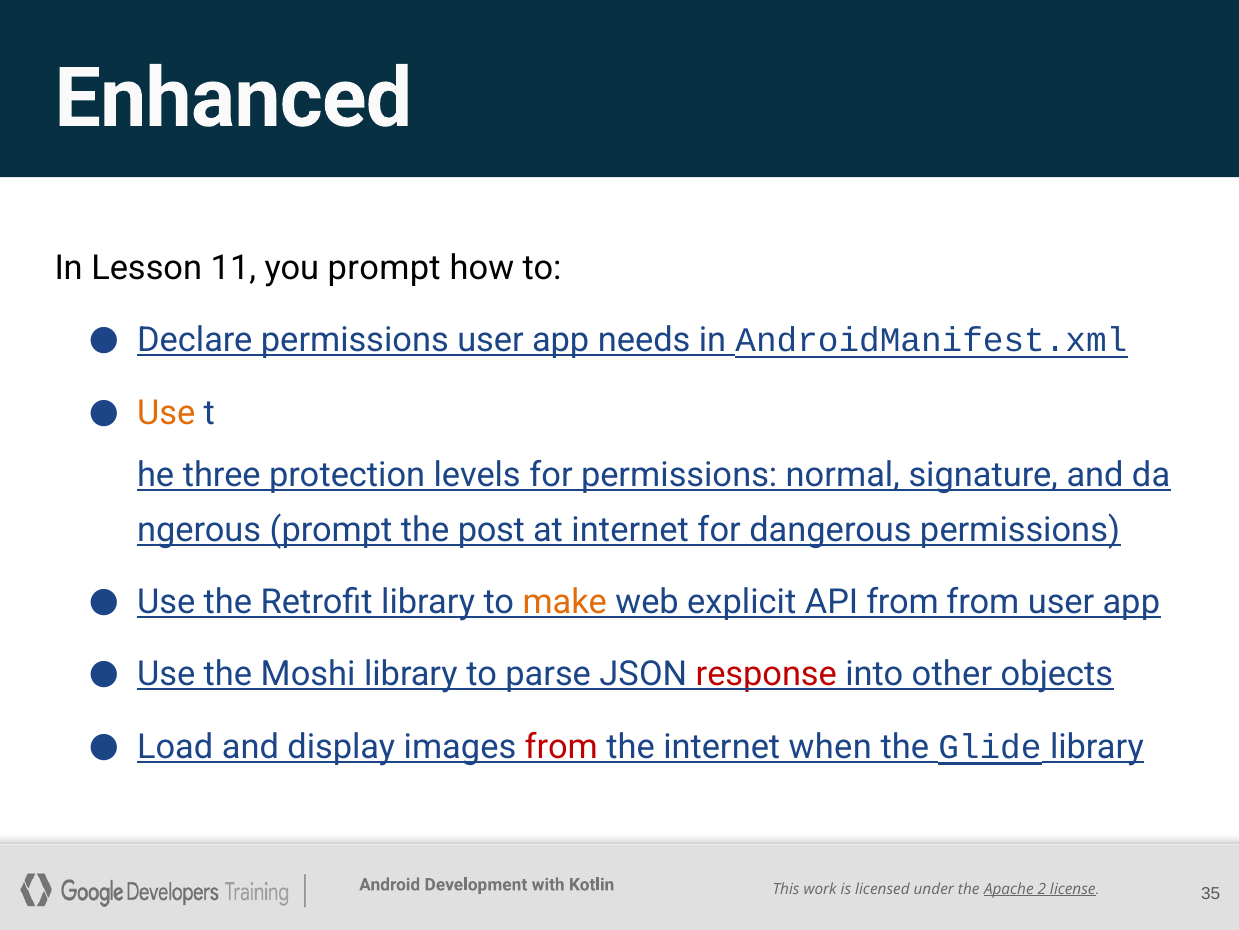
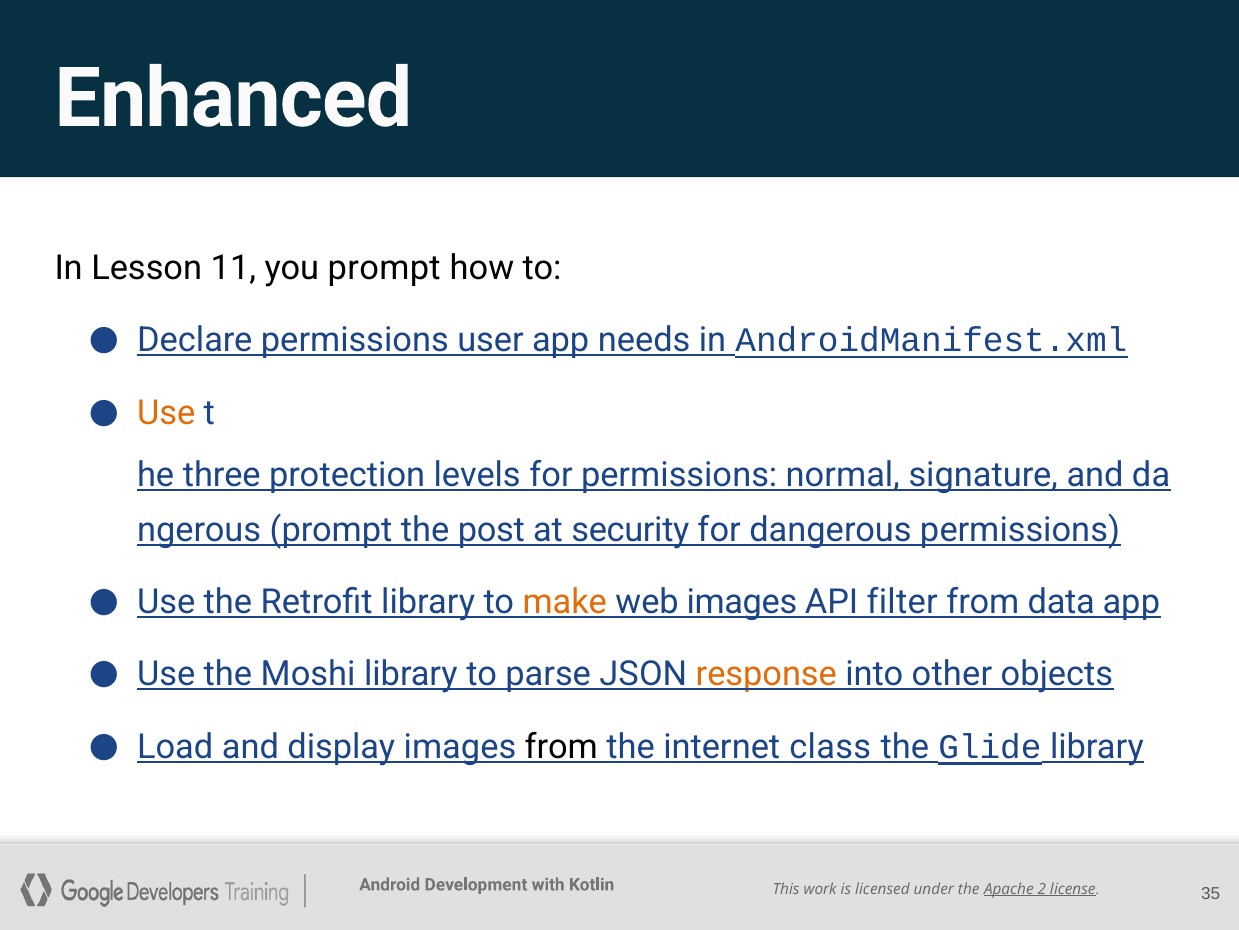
at internet: internet -> security
web explicit: explicit -> images
API from: from -> filter
from user: user -> data
response colour: red -> orange
from at (561, 746) colour: red -> black
when: when -> class
